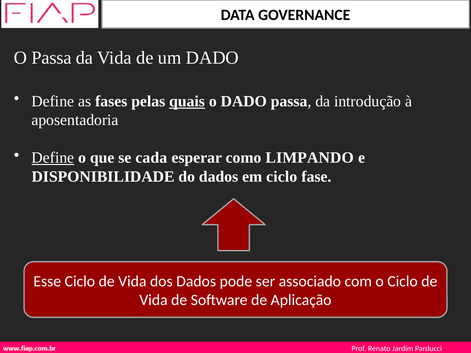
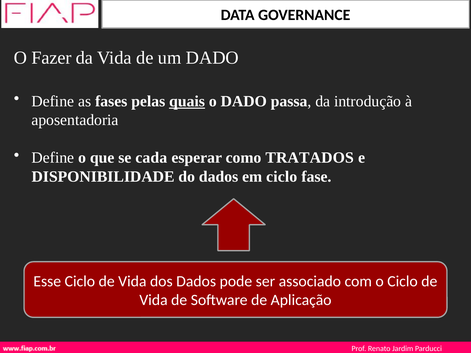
O Passa: Passa -> Fazer
Define at (53, 158) underline: present -> none
LIMPANDO: LIMPANDO -> TRATADOS
